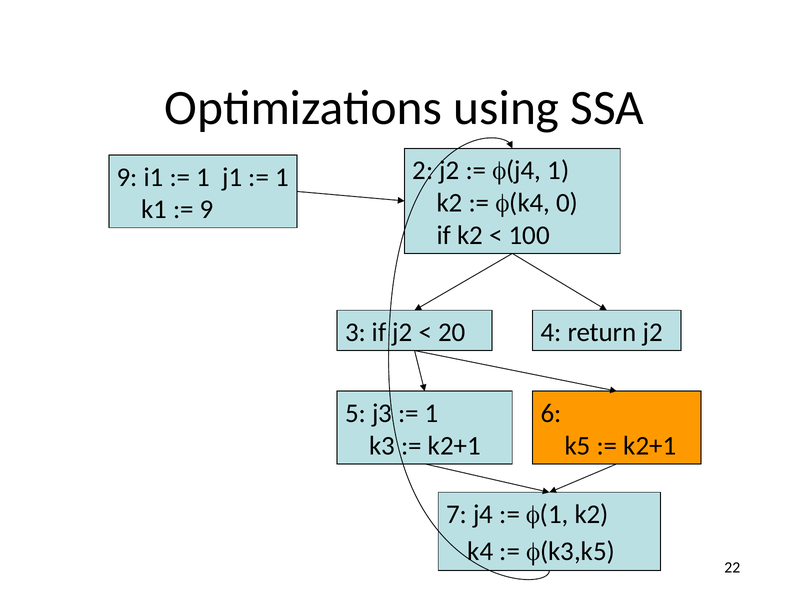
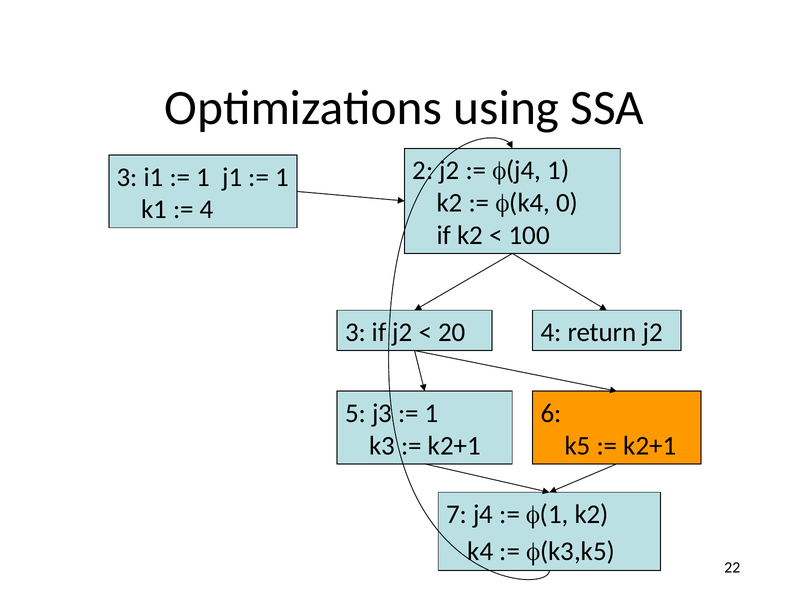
9 at (127, 177): 9 -> 3
9 at (207, 209): 9 -> 4
